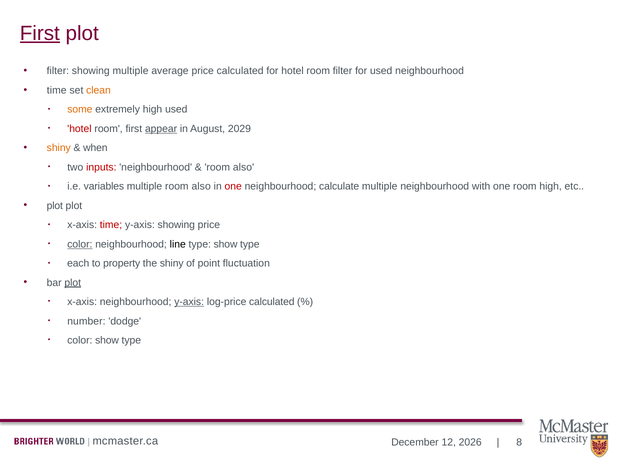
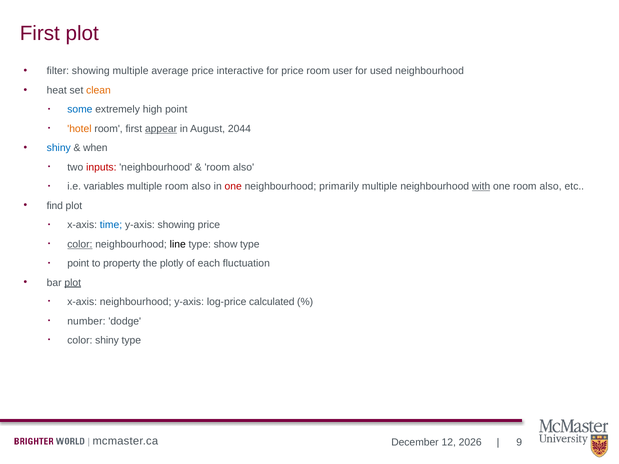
First at (40, 33) underline: present -> none
price calculated: calculated -> interactive
for hotel: hotel -> price
room filter: filter -> user
time at (57, 90): time -> heat
some colour: orange -> blue
high used: used -> point
hotel at (79, 129) colour: red -> orange
2029: 2029 -> 2044
shiny at (59, 148) colour: orange -> blue
calculate: calculate -> primarily
with underline: none -> present
one room high: high -> also
plot at (55, 206): plot -> find
time at (111, 225) colour: red -> blue
each at (78, 264): each -> point
the shiny: shiny -> plotly
point: point -> each
y-axis at (189, 302) underline: present -> none
color show: show -> shiny
8: 8 -> 9
